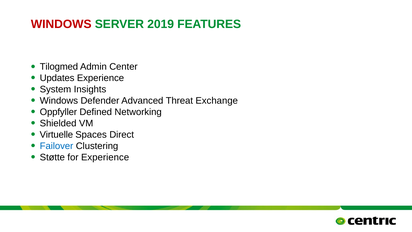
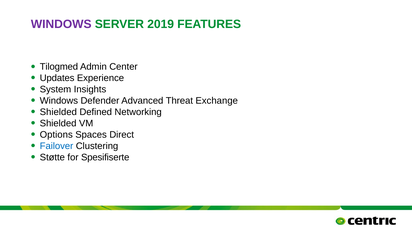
WINDOWS at (61, 24) colour: red -> purple
Oppfyller at (58, 112): Oppfyller -> Shielded
Virtuelle: Virtuelle -> Options
for Experience: Experience -> Spesifiserte
